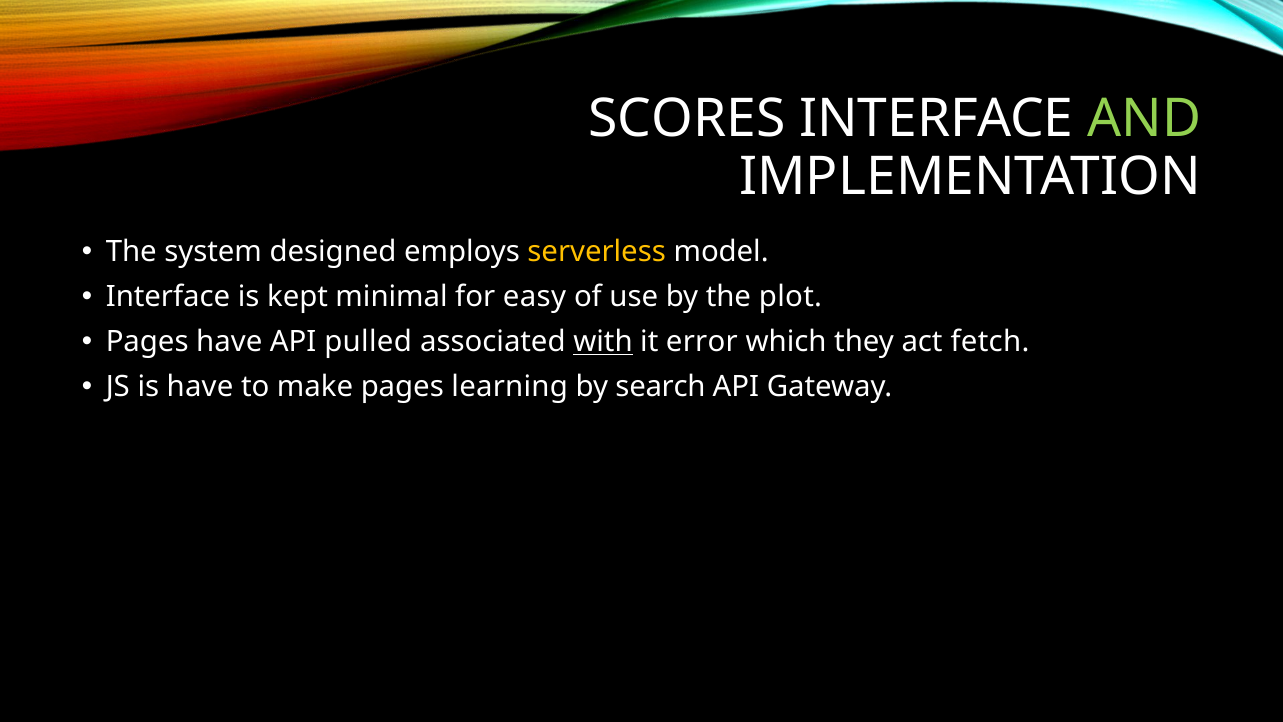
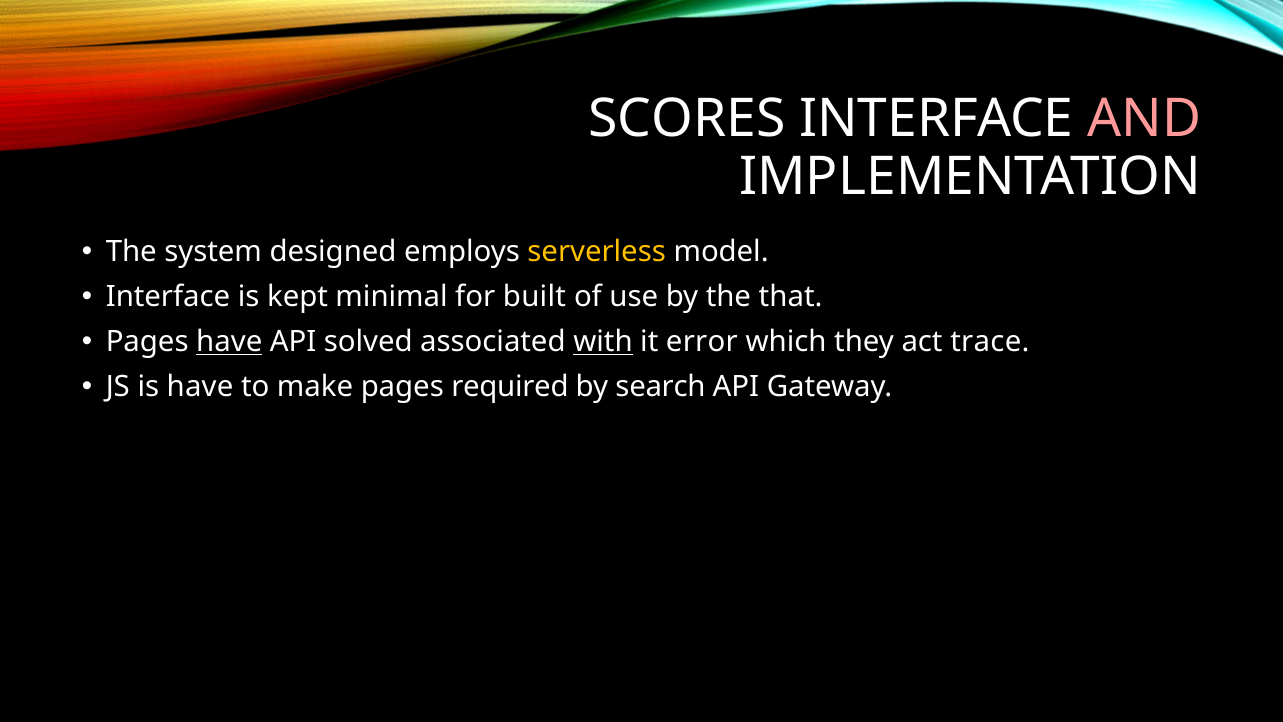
AND colour: light green -> pink
easy: easy -> built
plot: plot -> that
have at (229, 342) underline: none -> present
pulled: pulled -> solved
fetch: fetch -> trace
learning: learning -> required
